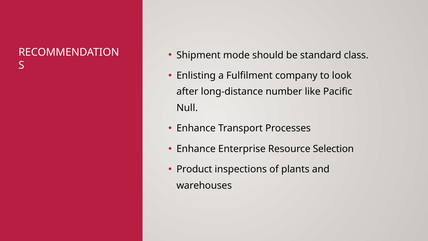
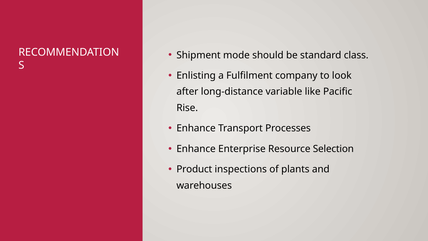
number: number -> variable
Null: Null -> Rise
